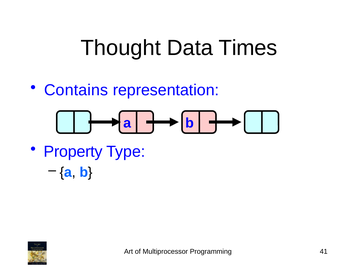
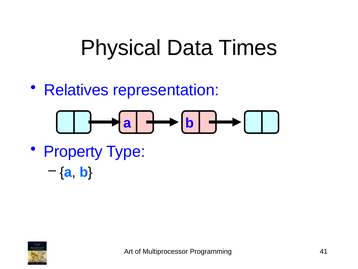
Thought: Thought -> Physical
Contains: Contains -> Relatives
